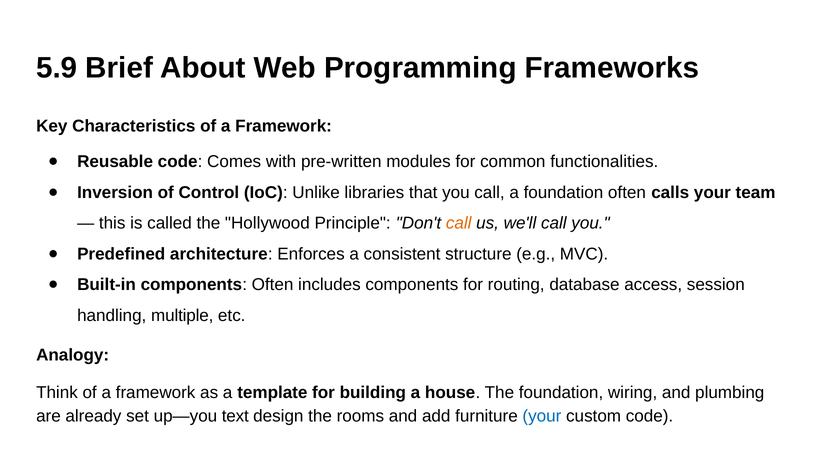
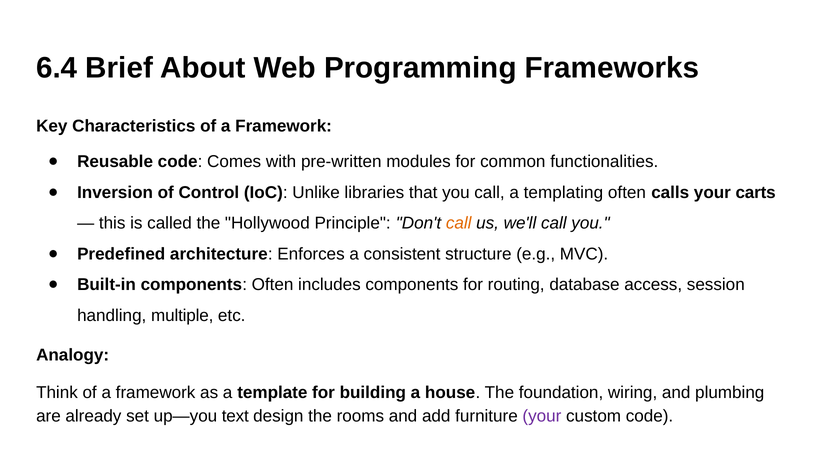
5.9: 5.9 -> 6.4
a foundation: foundation -> templating
team: team -> carts
your at (542, 415) colour: blue -> purple
